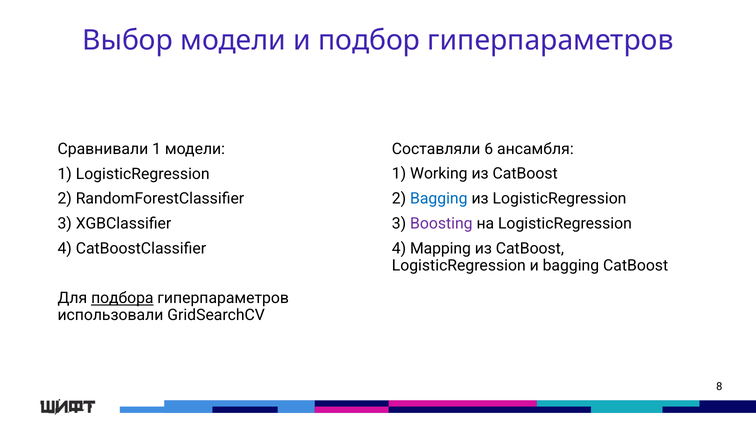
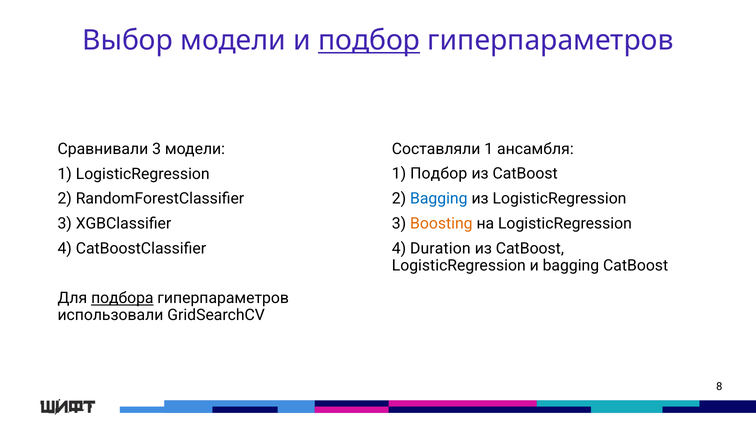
подбор at (369, 41) underline: none -> present
Сравнивали 1: 1 -> 3
Составляли 6: 6 -> 1
1 Working: Working -> Подбор
Boosting colour: purple -> orange
Mapping: Mapping -> Duration
